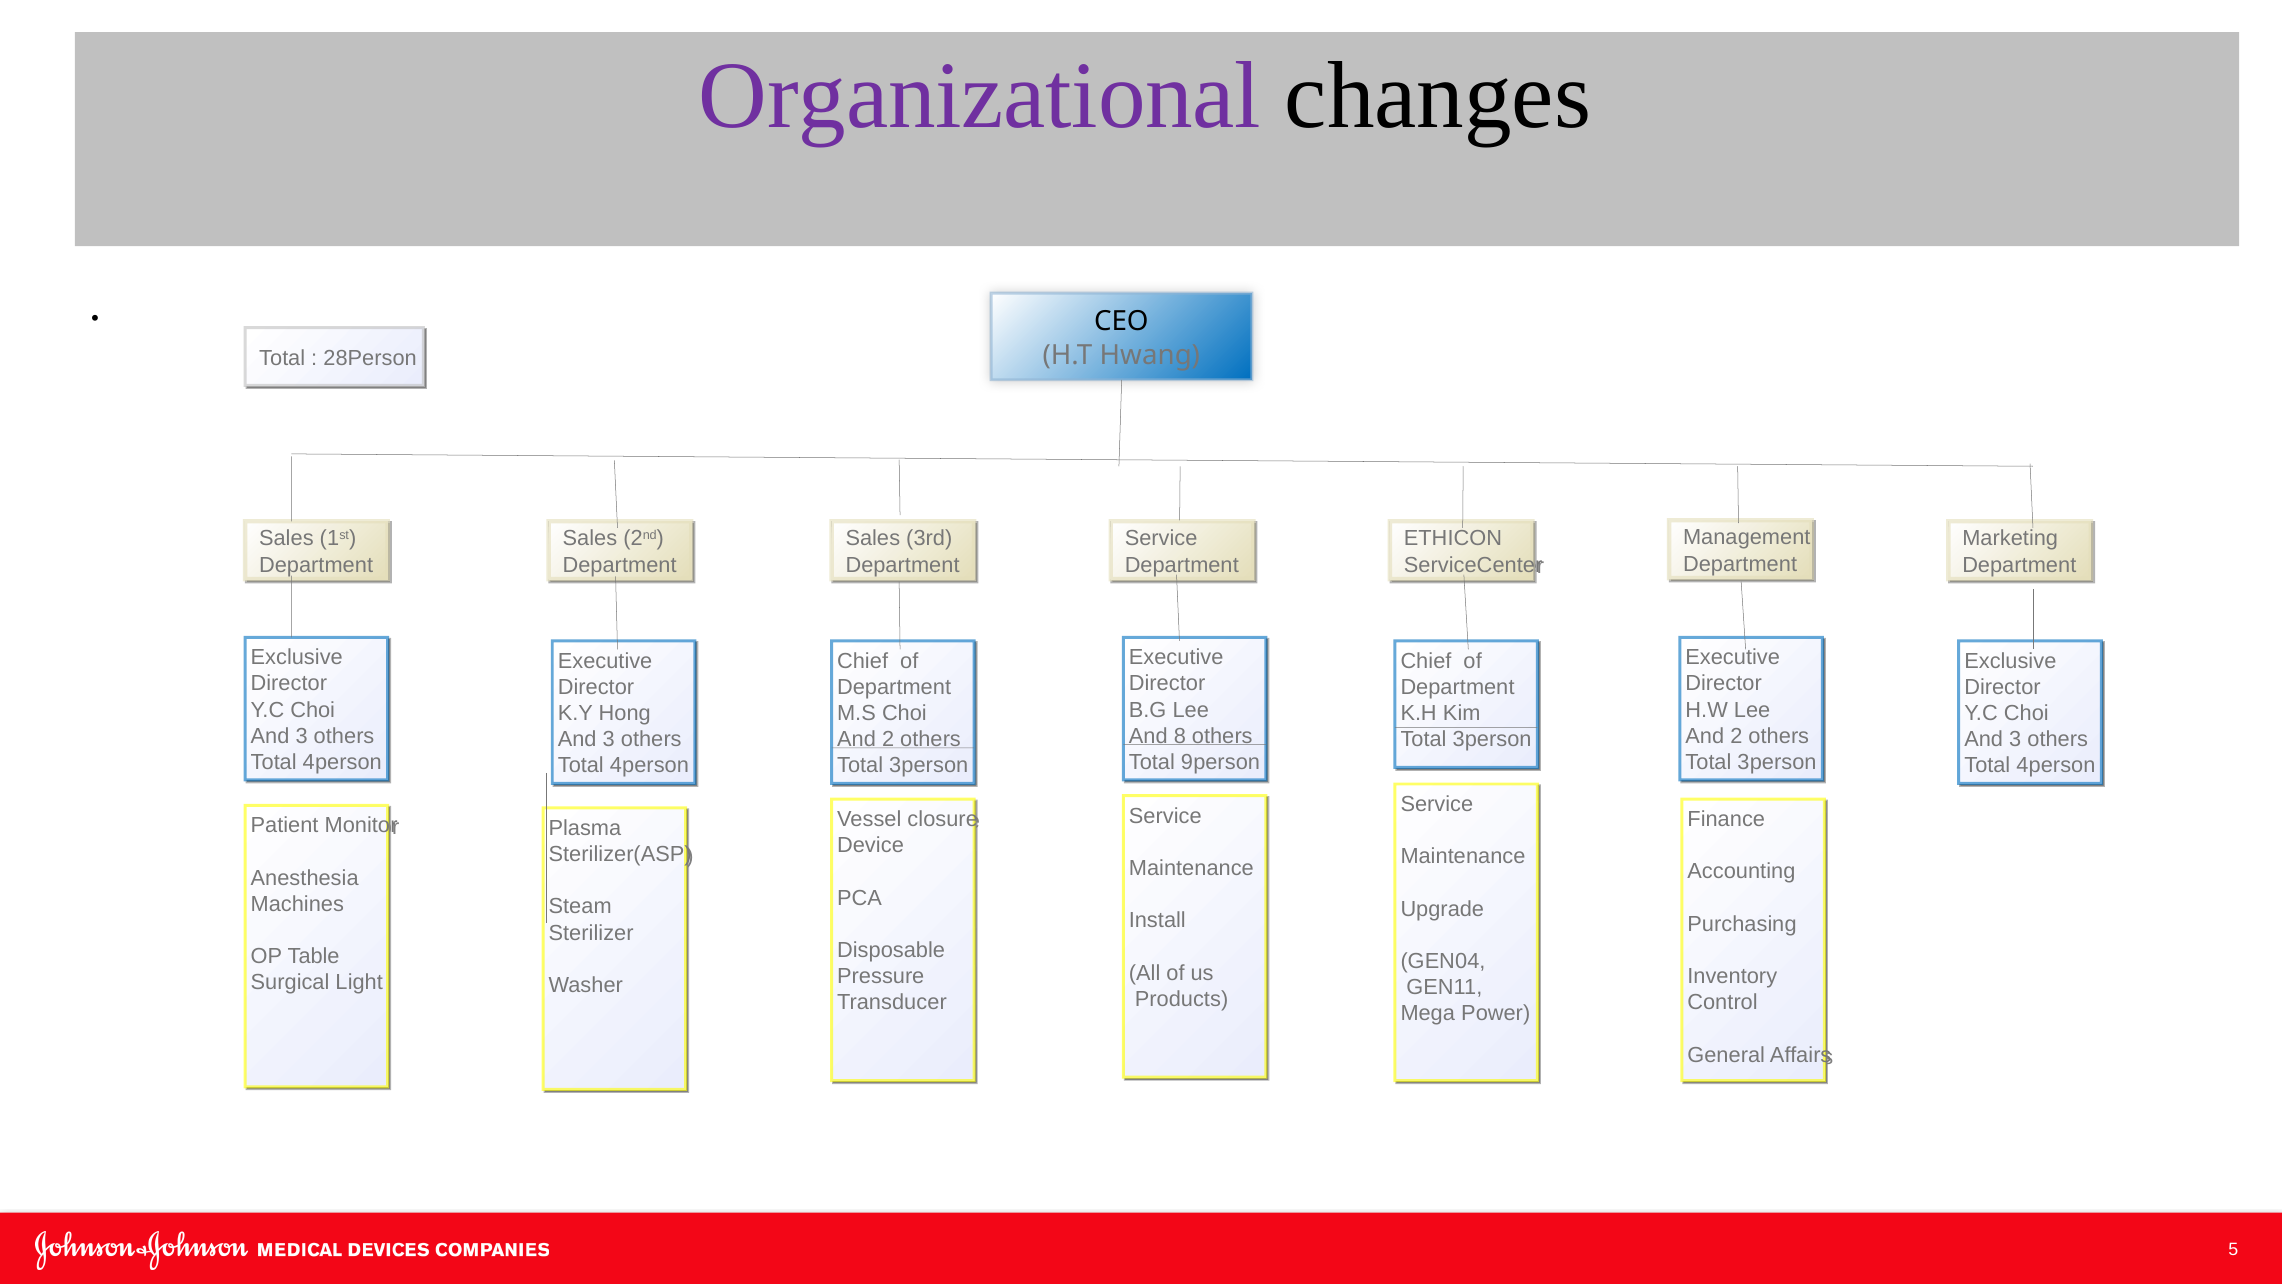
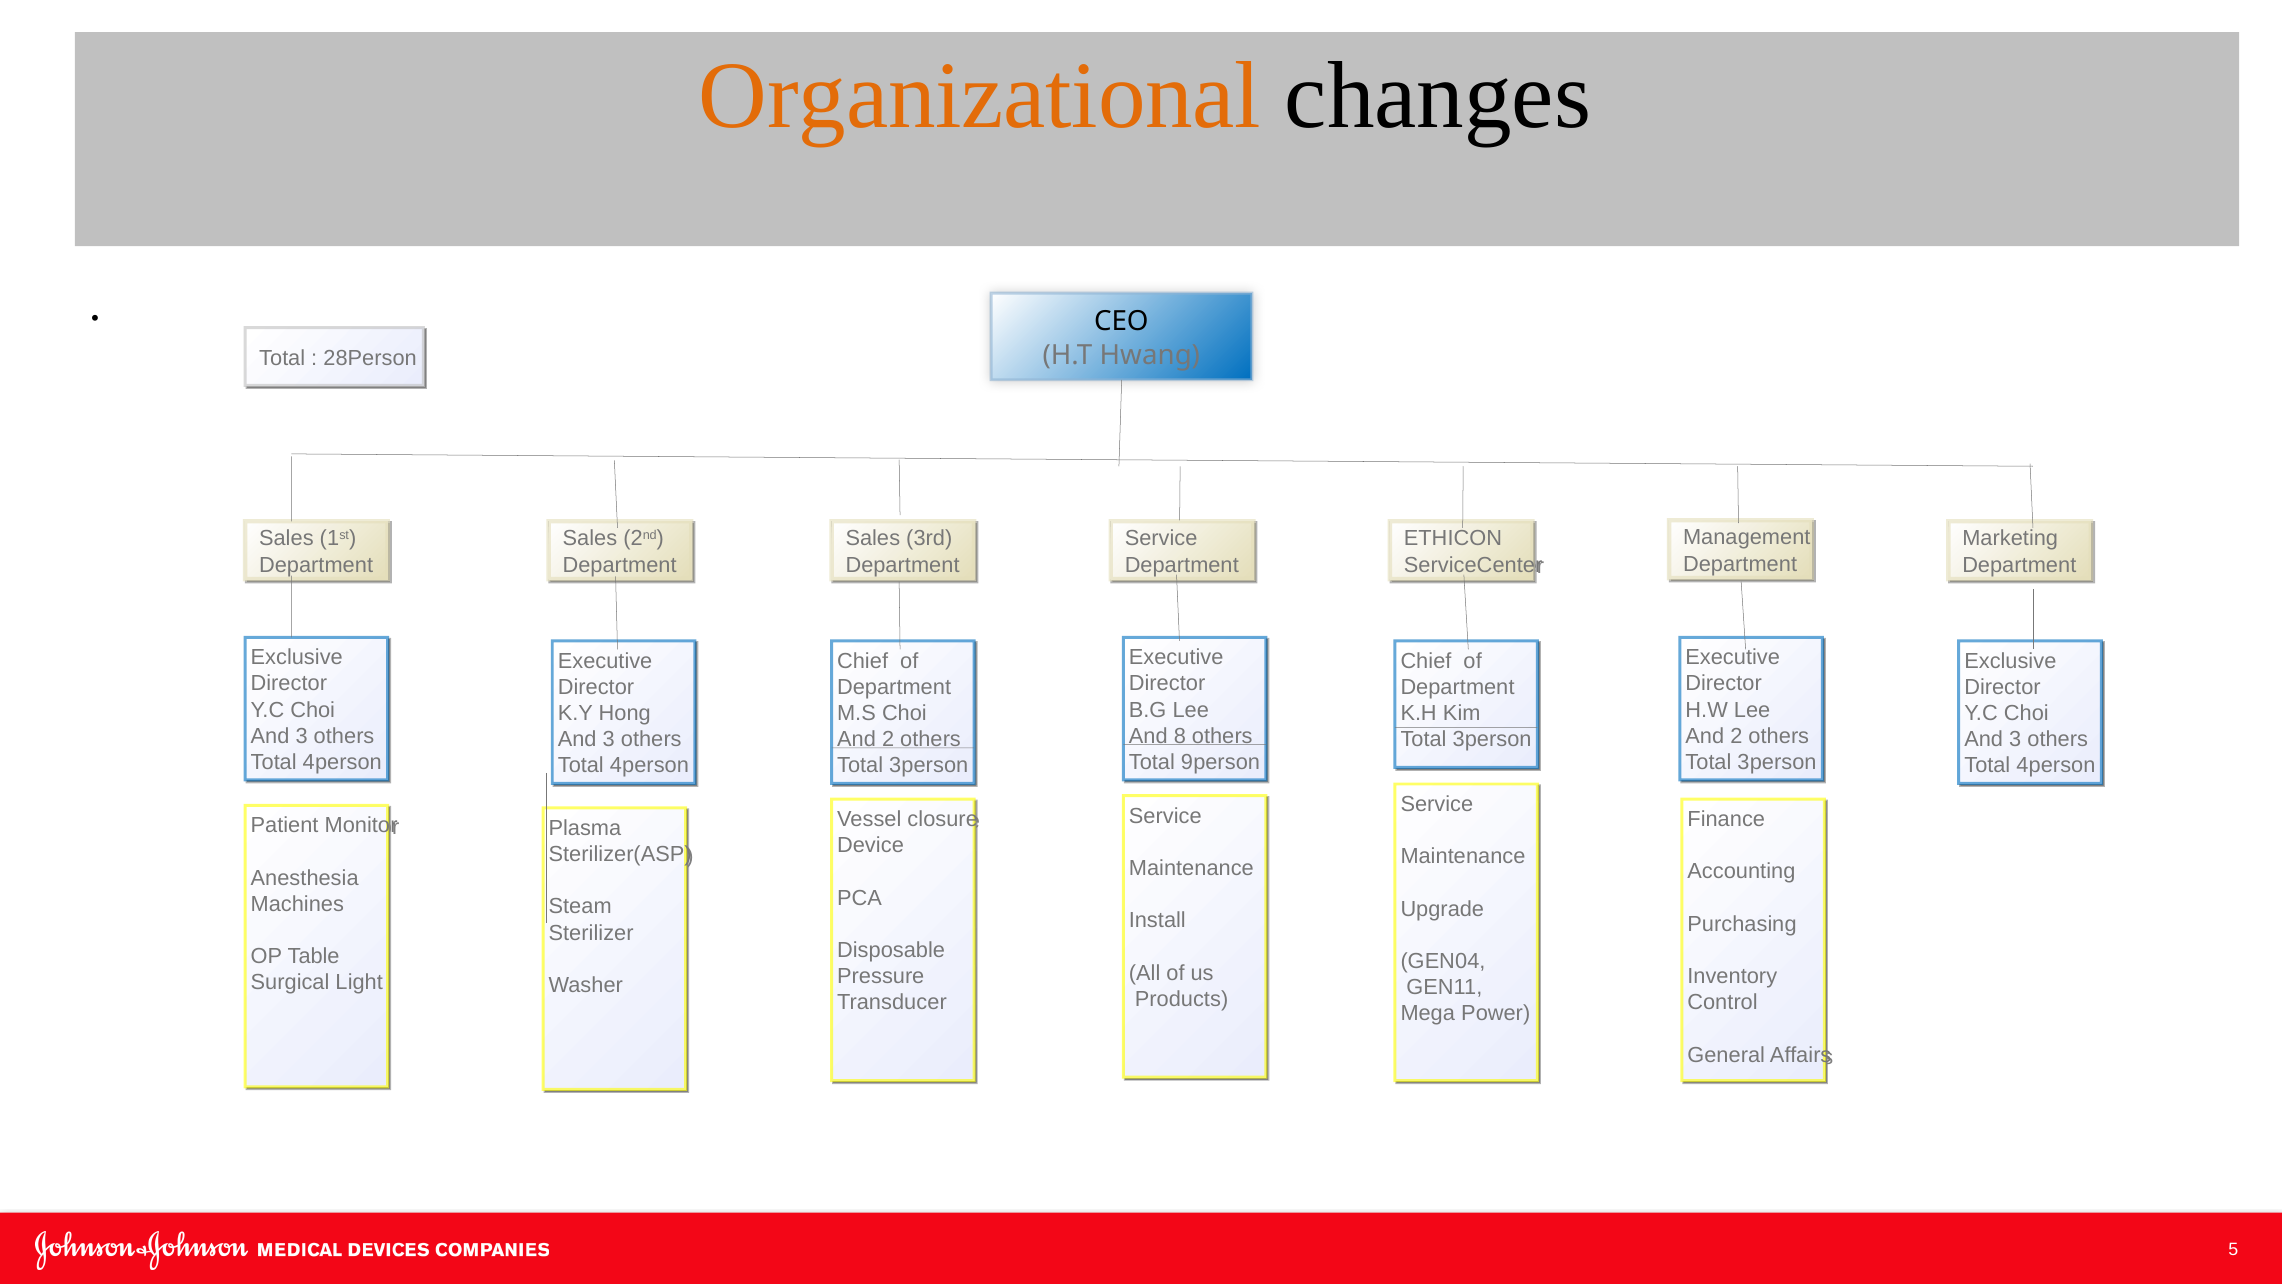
Organizational colour: purple -> orange
